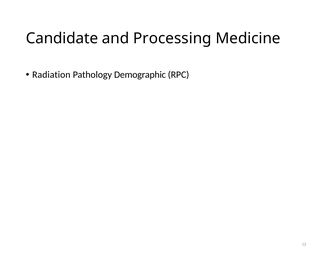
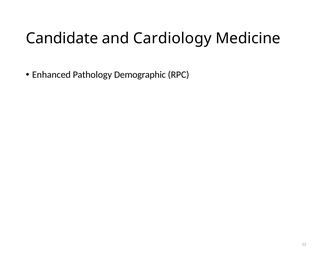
Processing: Processing -> Cardiology
Radiation: Radiation -> Enhanced
